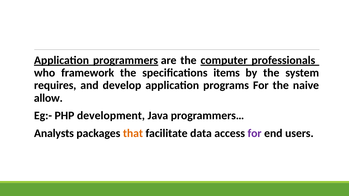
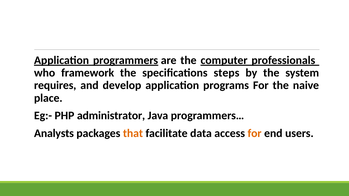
items: items -> steps
allow: allow -> place
development: development -> administrator
for at (255, 133) colour: purple -> orange
